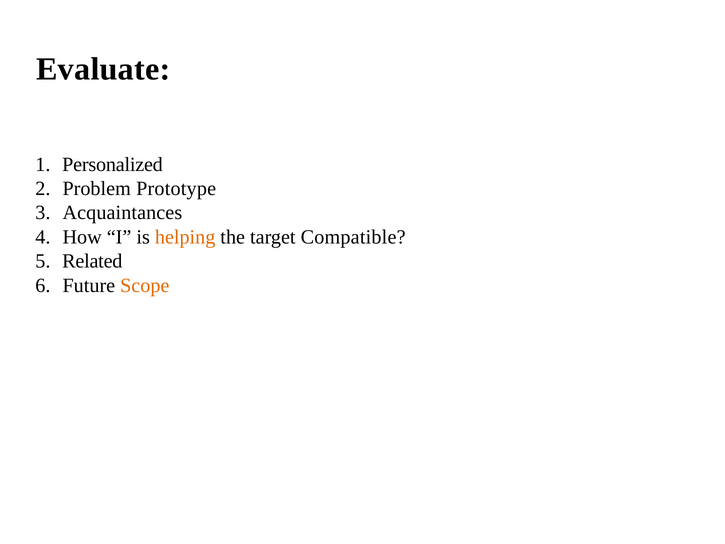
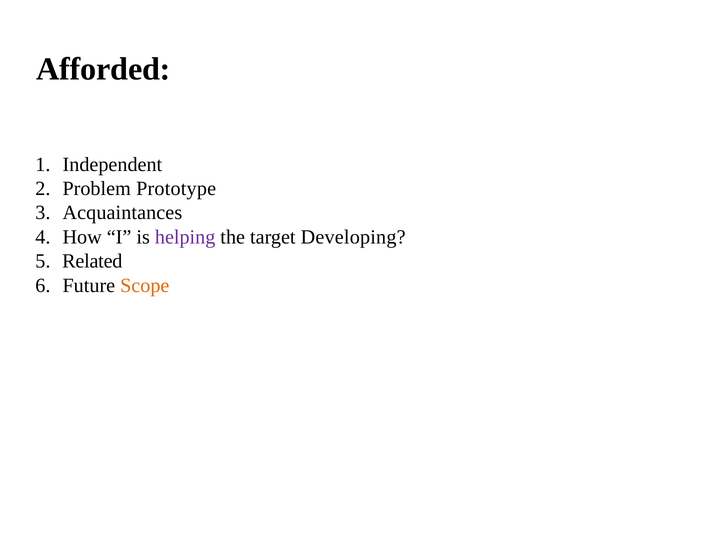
Evaluate: Evaluate -> Afforded
Personalized: Personalized -> Independent
helping colour: orange -> purple
Compatible: Compatible -> Developing
